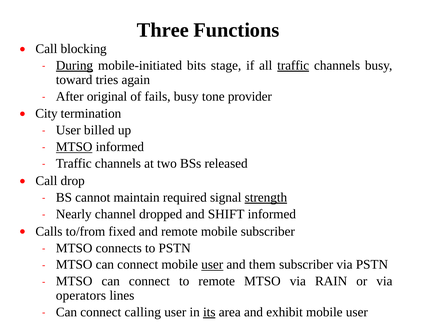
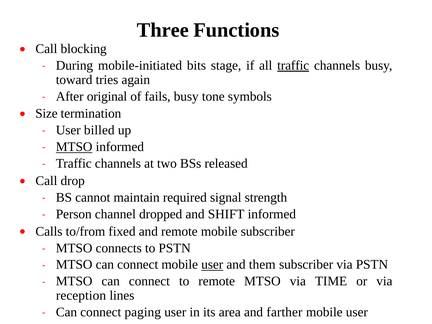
During underline: present -> none
provider: provider -> symbols
City: City -> Size
strength underline: present -> none
Nearly: Nearly -> Person
RAIN: RAIN -> TIME
operators: operators -> reception
calling: calling -> paging
its underline: present -> none
exhibit: exhibit -> farther
